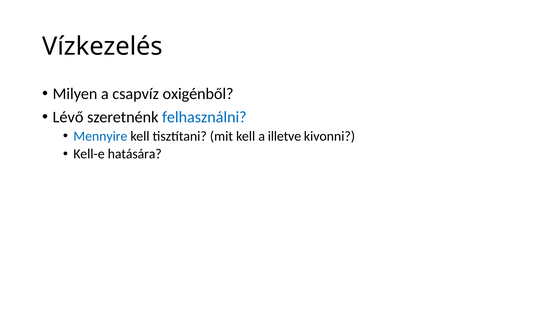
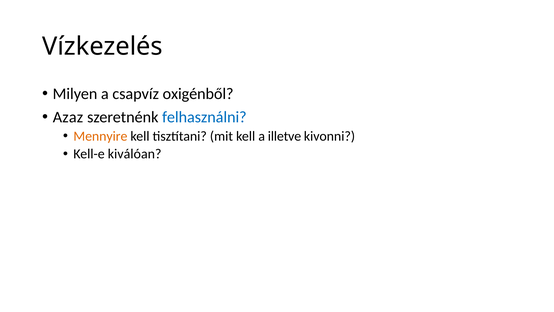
Lévő: Lévő -> Azaz
Mennyire colour: blue -> orange
hatására: hatására -> kiválóan
